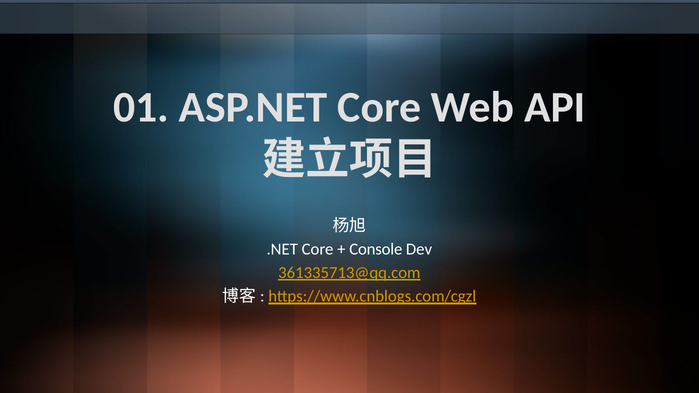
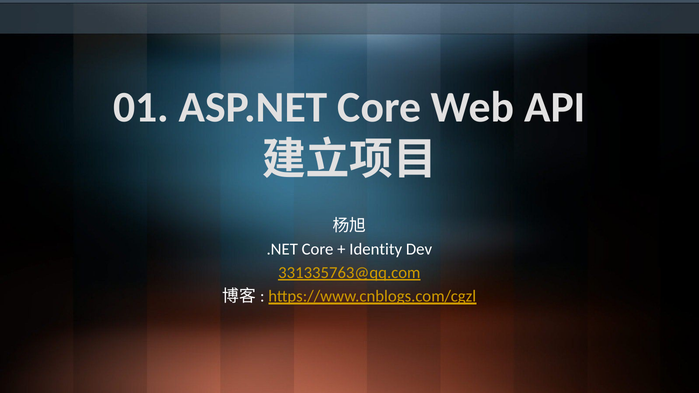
Console: Console -> Identity
361335713@qq.com: 361335713@qq.com -> 331335763@qq.com
